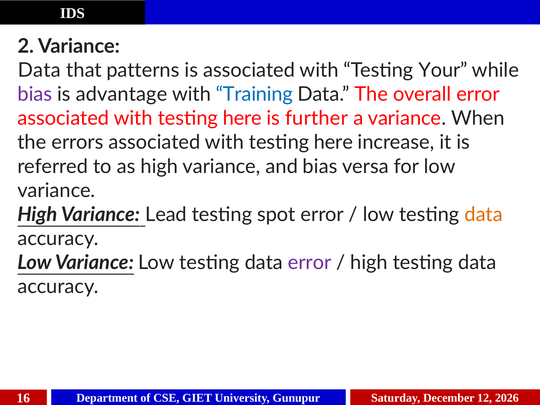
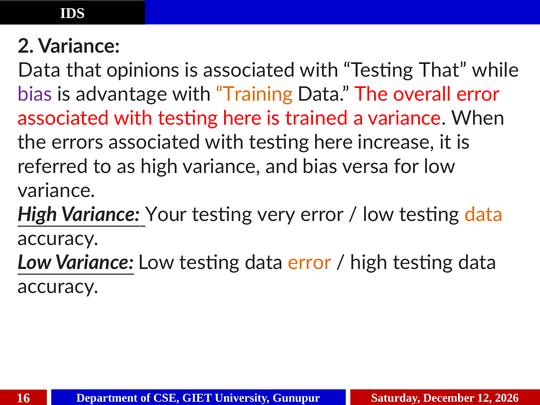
patterns: patterns -> opinions
Testing Your: Your -> That
Training colour: blue -> orange
further: further -> trained
Lead: Lead -> Your
spot: spot -> very
error at (310, 263) colour: purple -> orange
